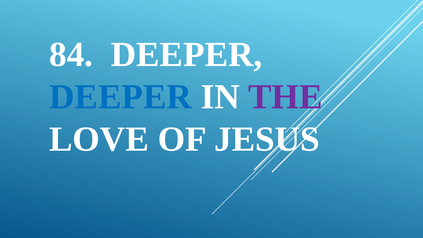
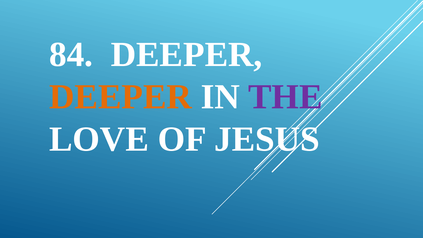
DEEPER at (121, 97) colour: blue -> orange
